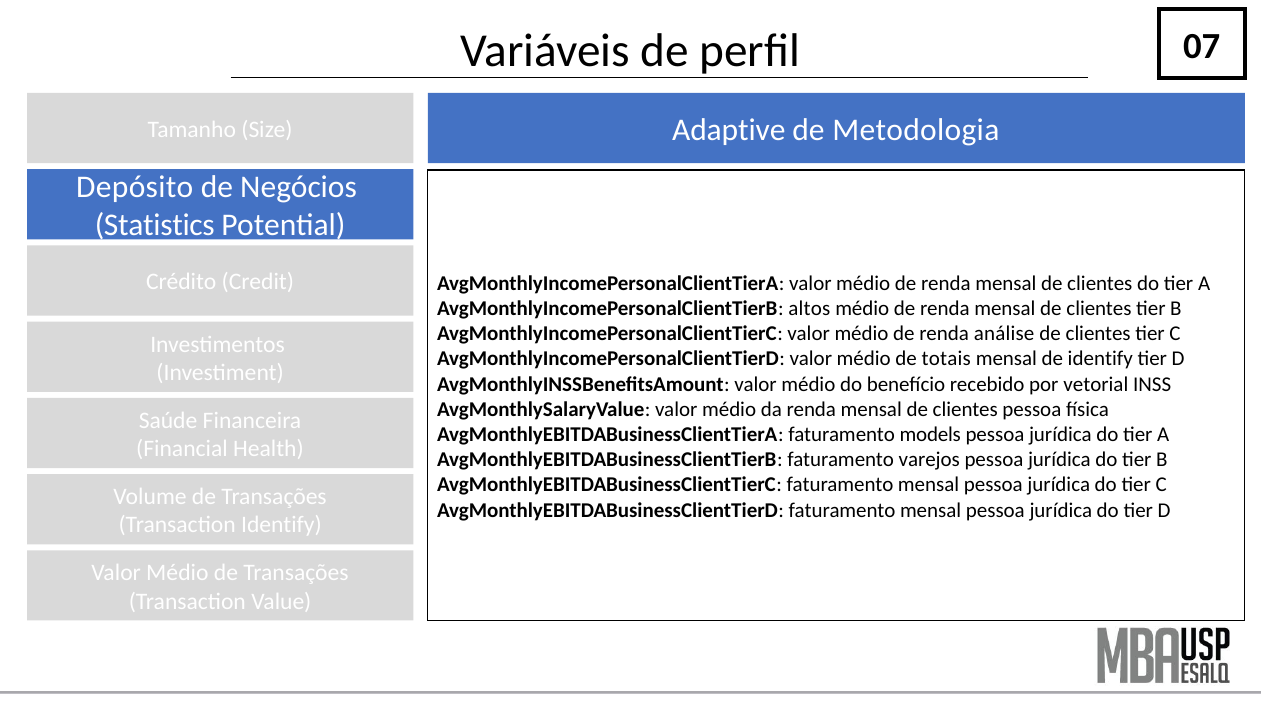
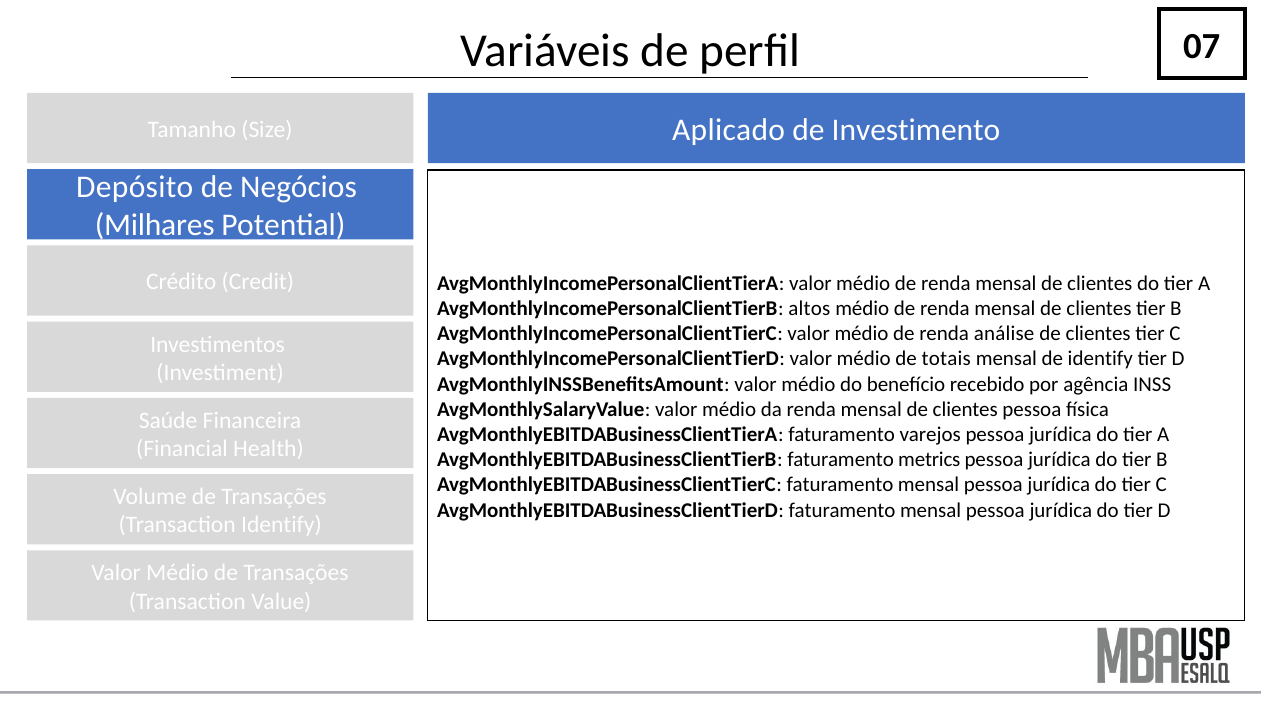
Adaptive: Adaptive -> Aplicado
Metodologia: Metodologia -> Investimento
Statistics: Statistics -> Milhares
vetorial: vetorial -> agência
models: models -> varejos
varejos: varejos -> metrics
